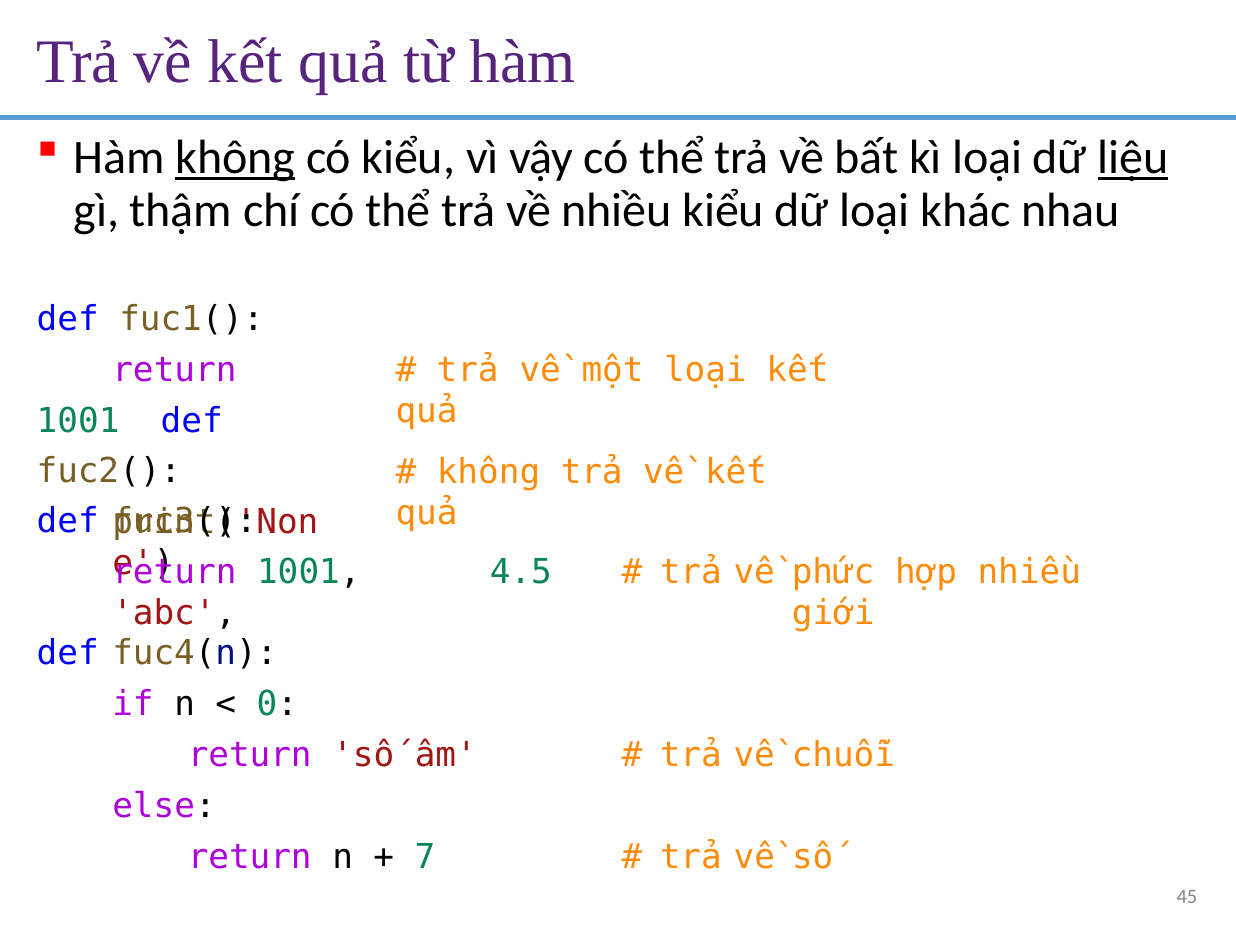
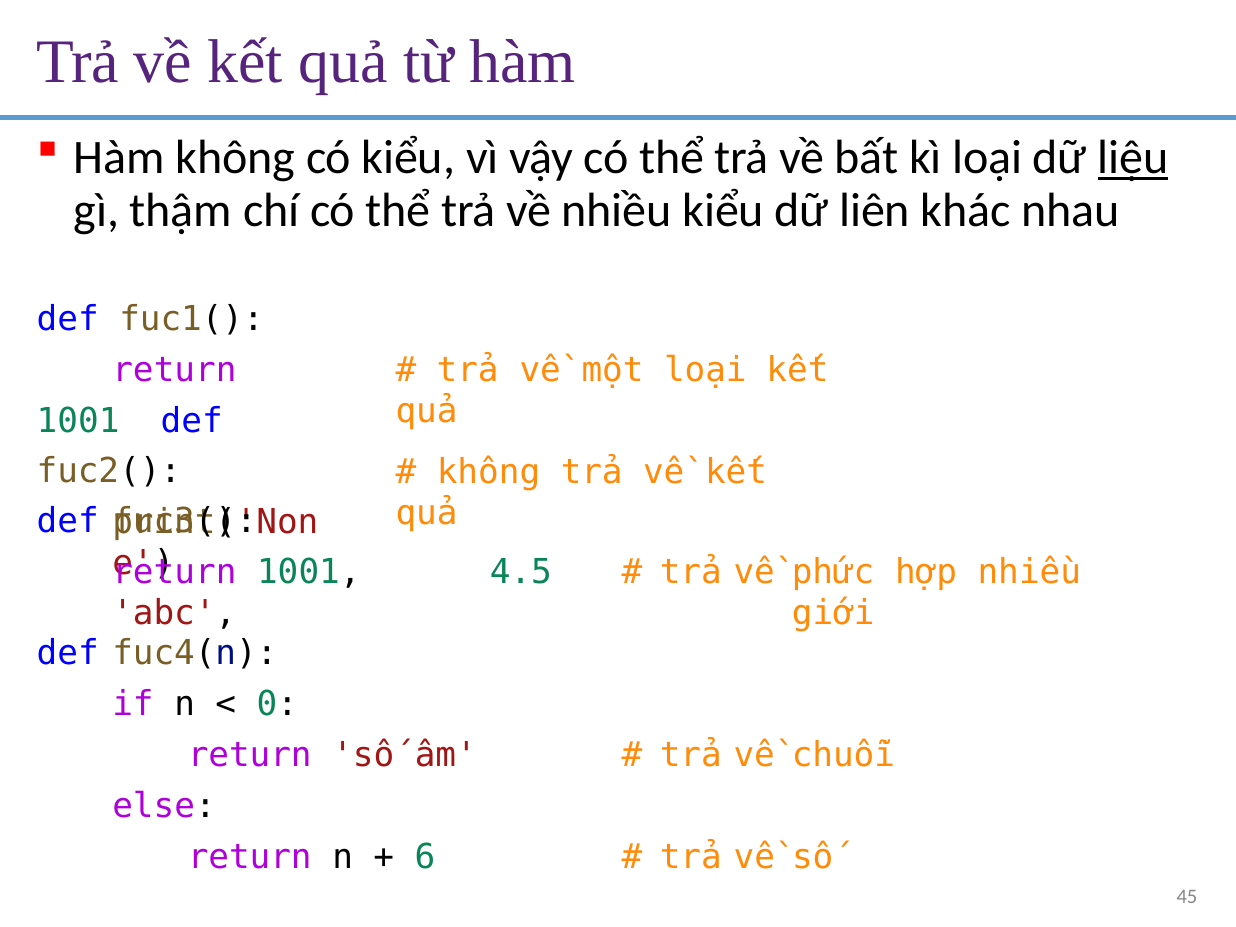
không underline: present -> none
dữ loại: loại -> liên
7: 7 -> 6
